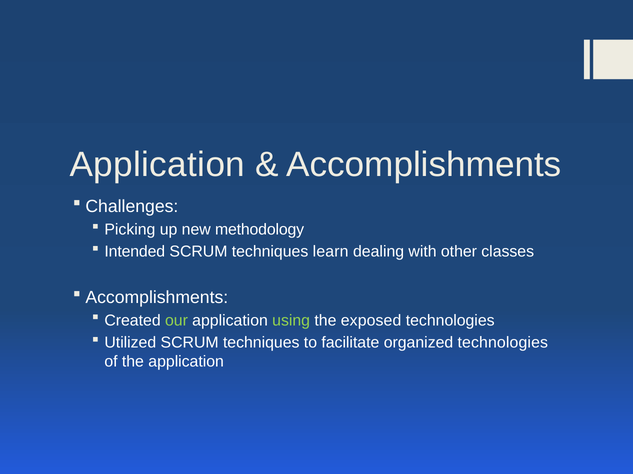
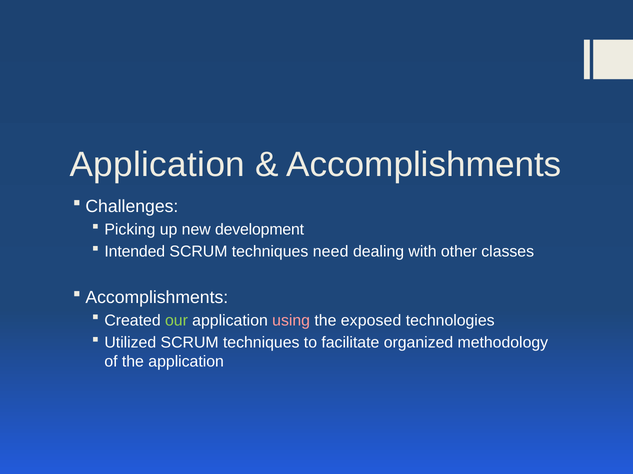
methodology: methodology -> development
learn: learn -> need
using colour: light green -> pink
organized technologies: technologies -> methodology
